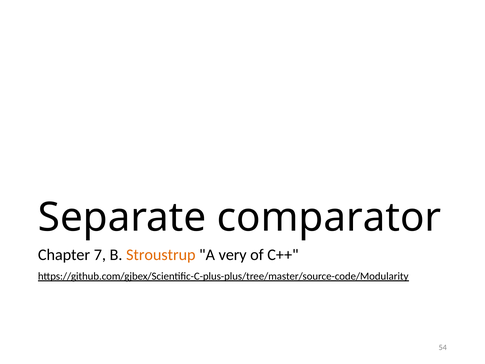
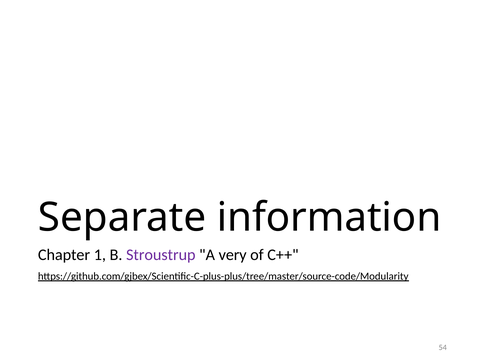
comparator: comparator -> information
7: 7 -> 1
Stroustrup colour: orange -> purple
